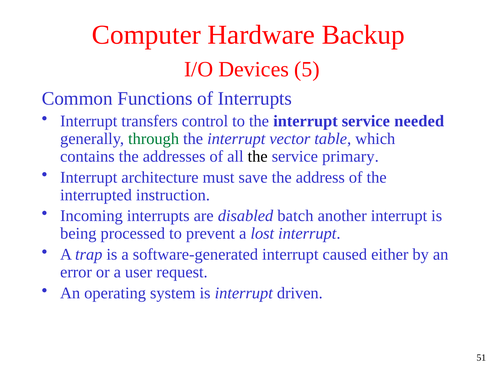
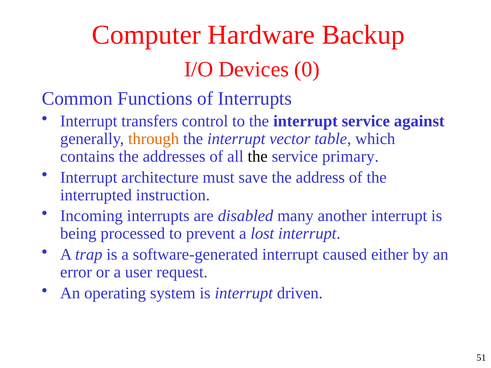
5: 5 -> 0
needed: needed -> against
through colour: green -> orange
batch: batch -> many
